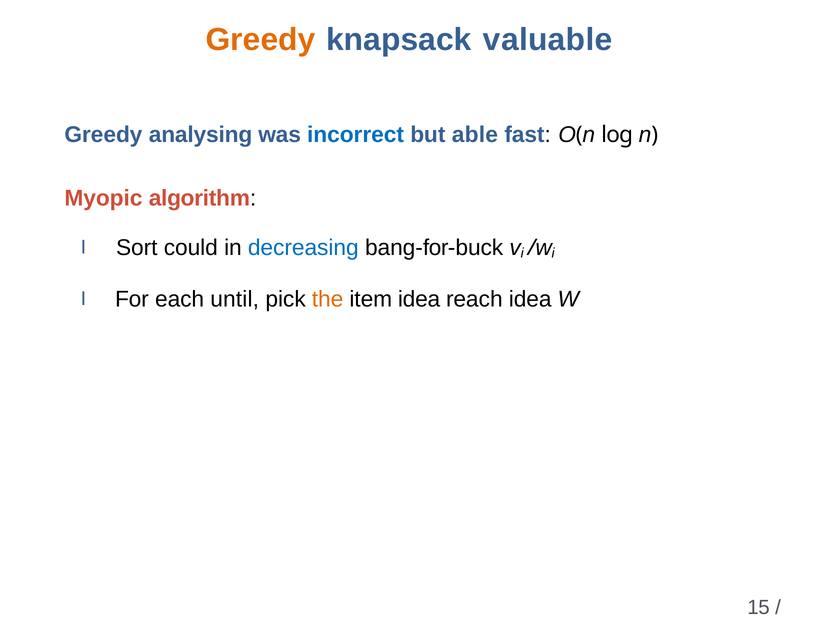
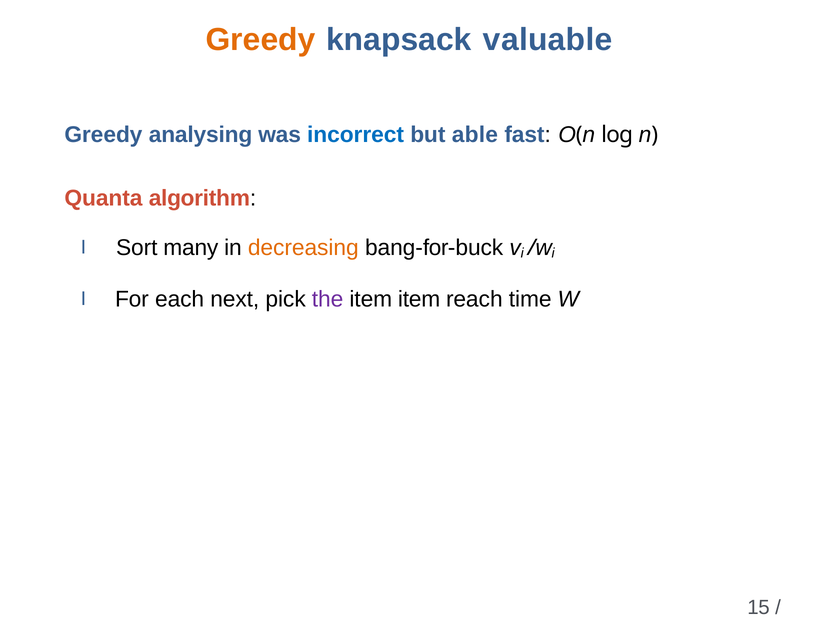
Myopic: Myopic -> Quanta
could: could -> many
decreasing colour: blue -> orange
until: until -> next
the colour: orange -> purple
item idea: idea -> item
reach idea: idea -> time
